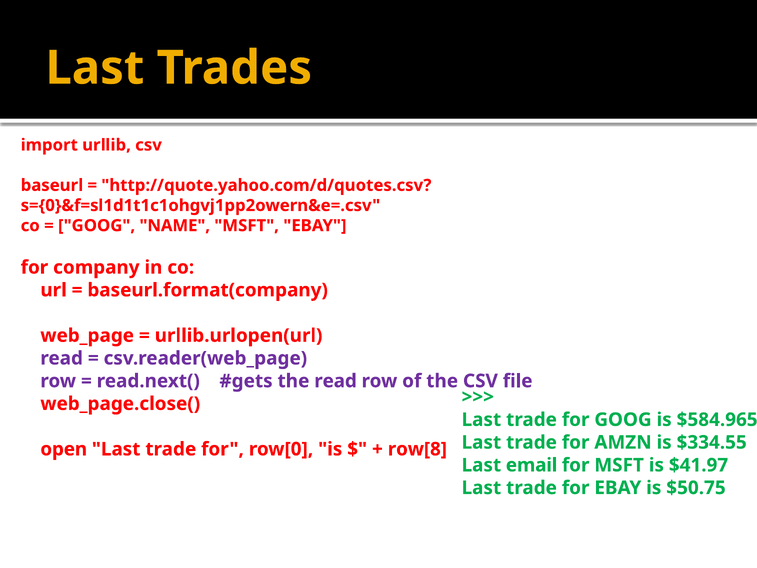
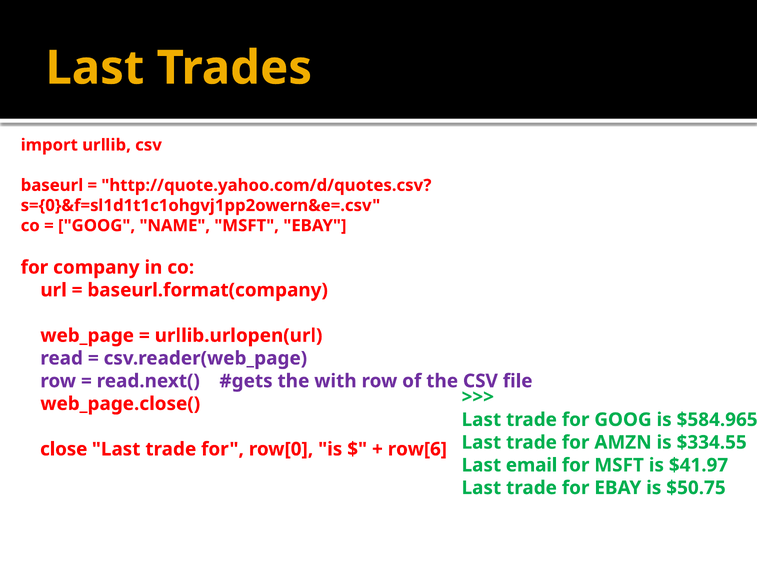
the read: read -> with
open: open -> close
row[8: row[8 -> row[6
